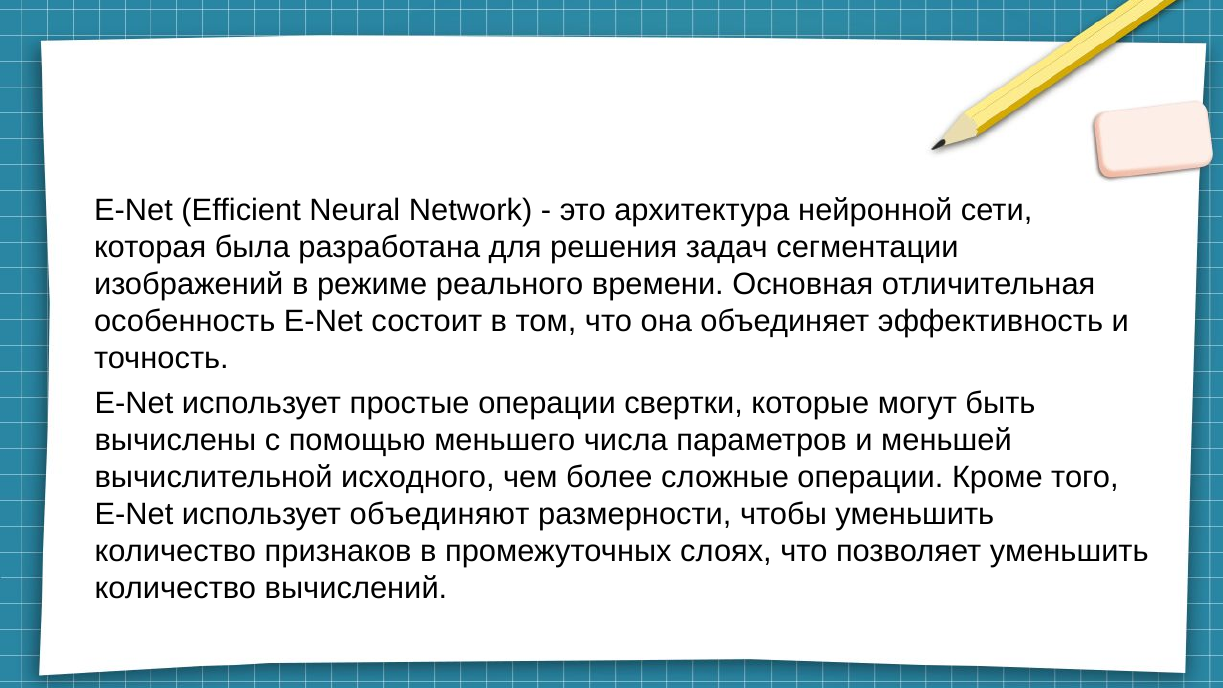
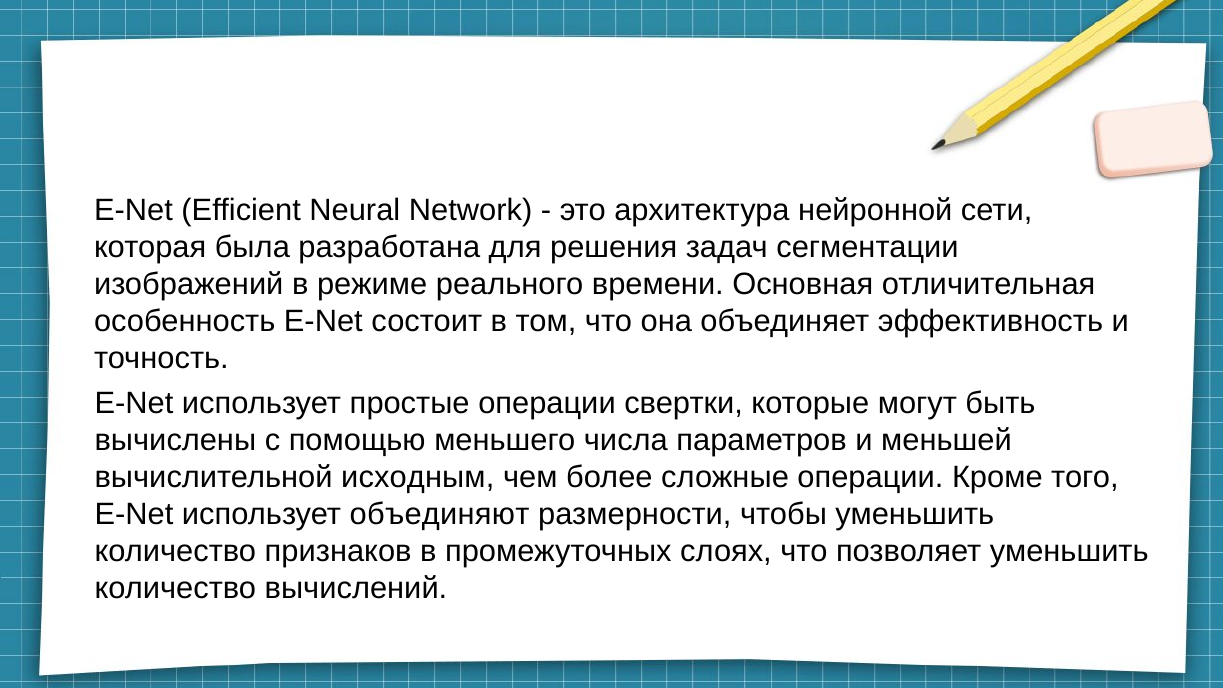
исходного: исходного -> исходным
